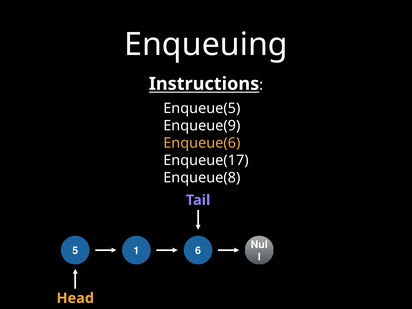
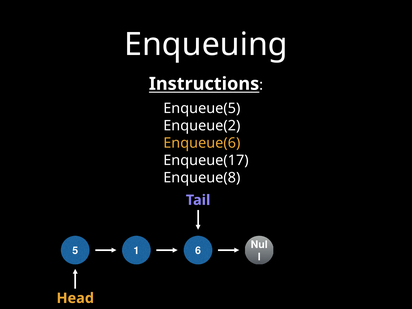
Enqueue(9: Enqueue(9 -> Enqueue(2
